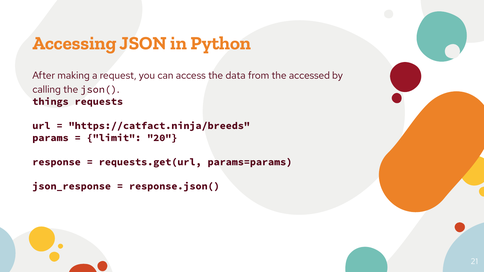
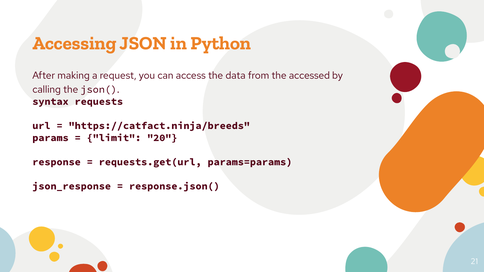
things: things -> syntax
